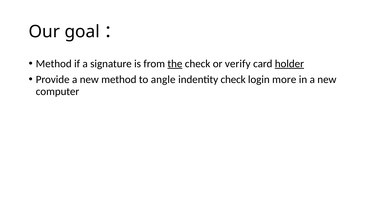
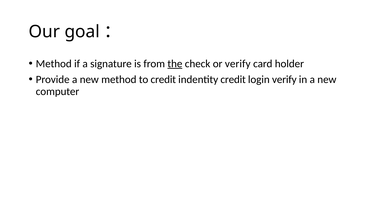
holder underline: present -> none
to angle: angle -> credit
indentity check: check -> credit
login more: more -> verify
